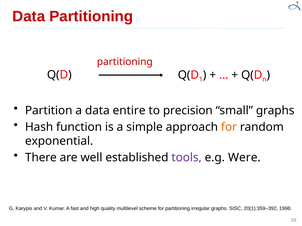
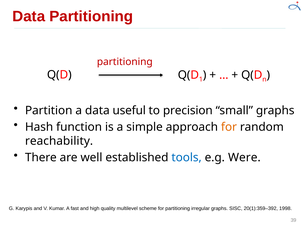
entire: entire -> useful
exponential: exponential -> reachability
tools colour: purple -> blue
